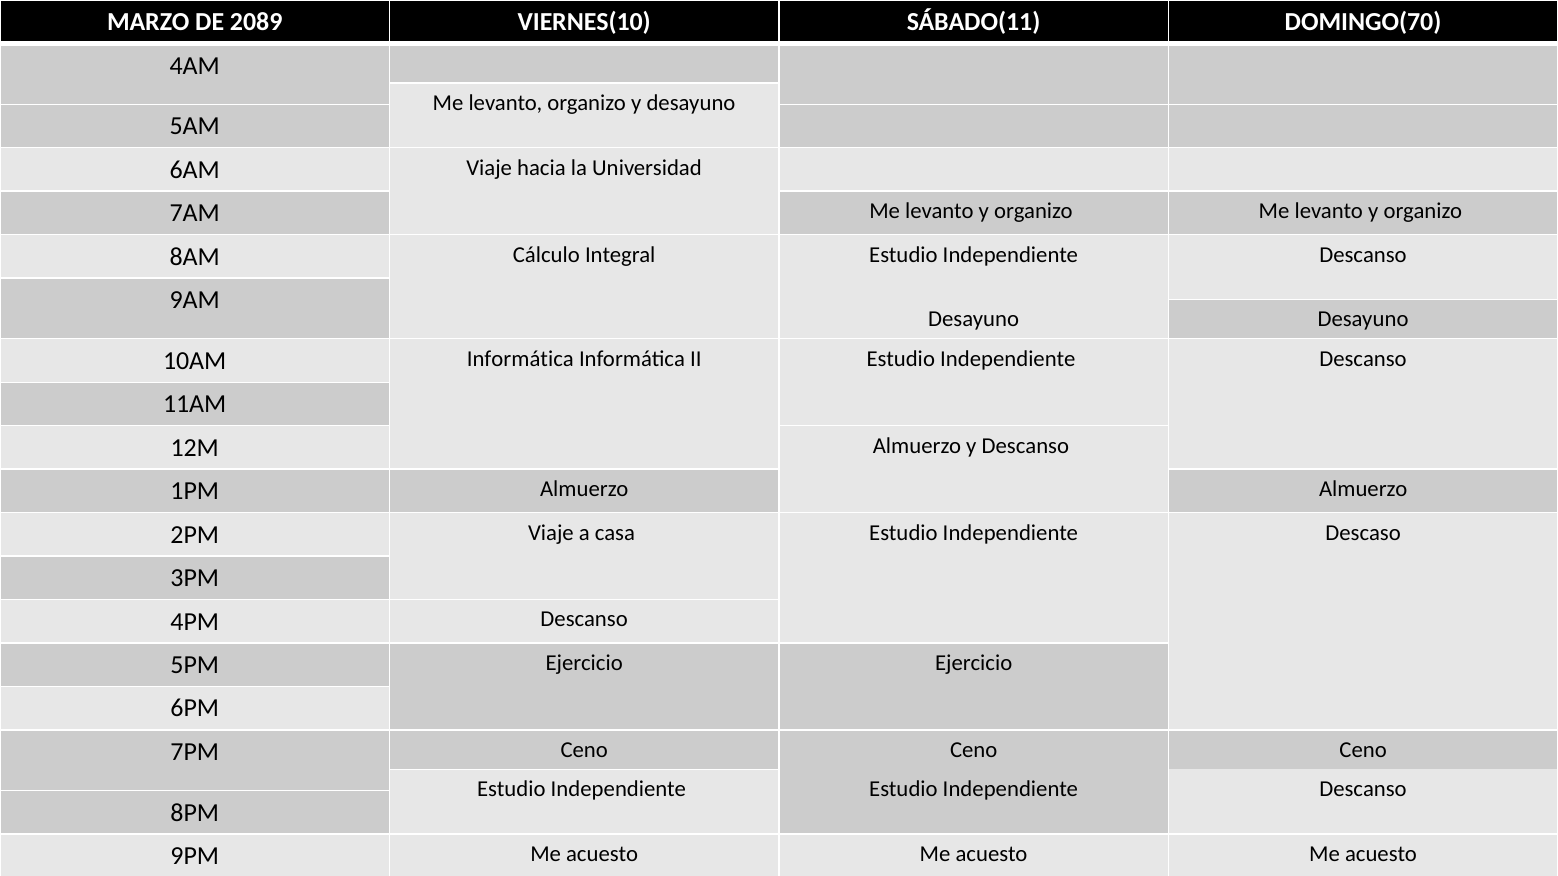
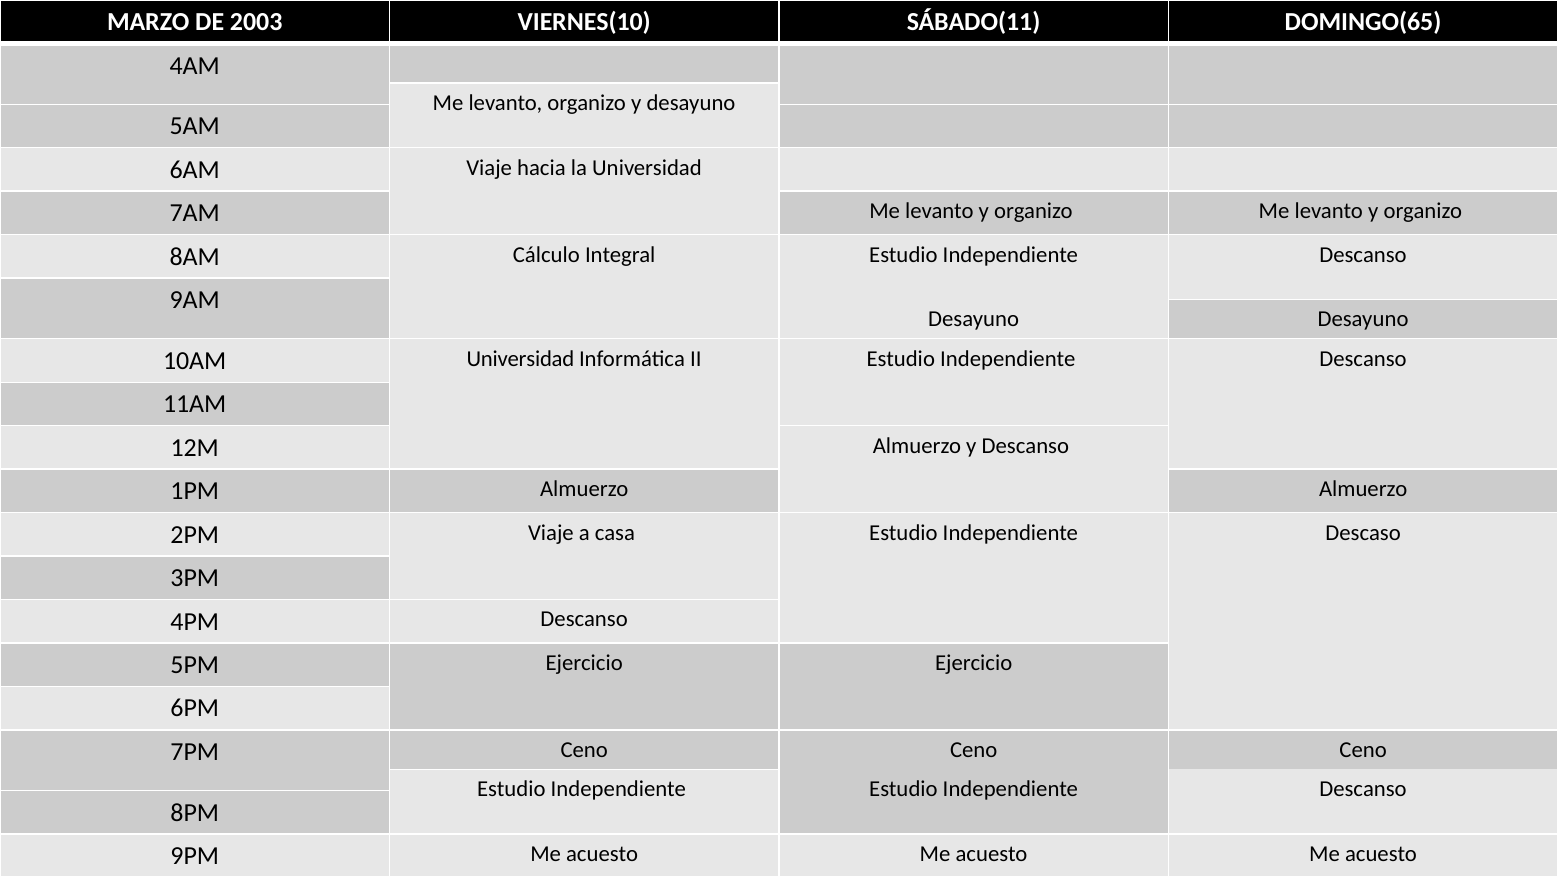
2089: 2089 -> 2003
DOMINGO(70: DOMINGO(70 -> DOMINGO(65
10AM Informática: Informática -> Universidad
